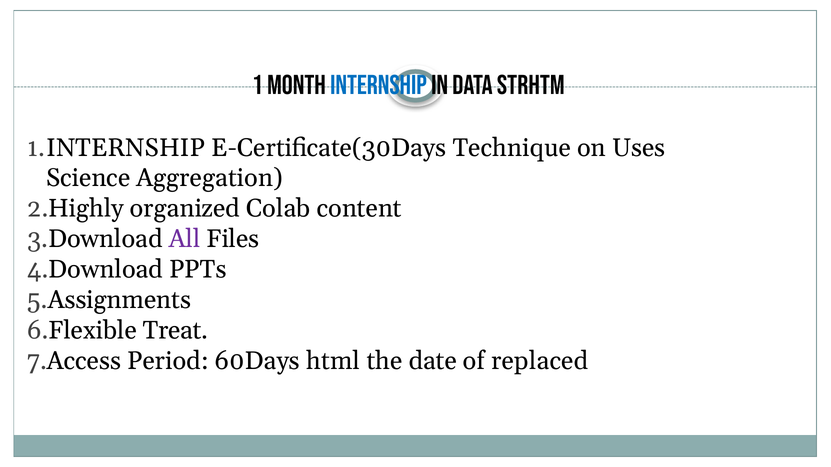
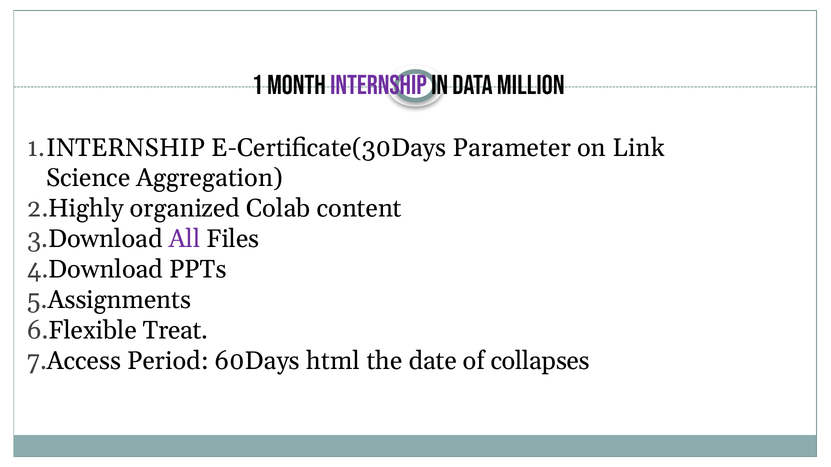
Internship colour: blue -> purple
Strhtm: Strhtm -> Million
Technique: Technique -> Parameter
Uses: Uses -> Link
replaced: replaced -> collapses
